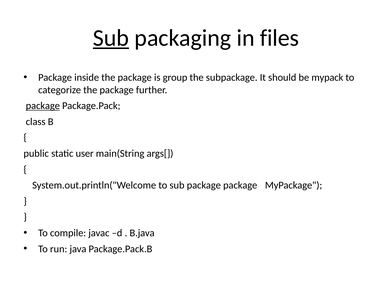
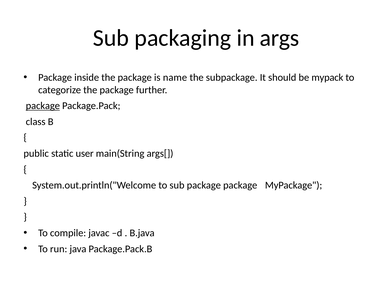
Sub at (111, 38) underline: present -> none
files: files -> args
group: group -> name
